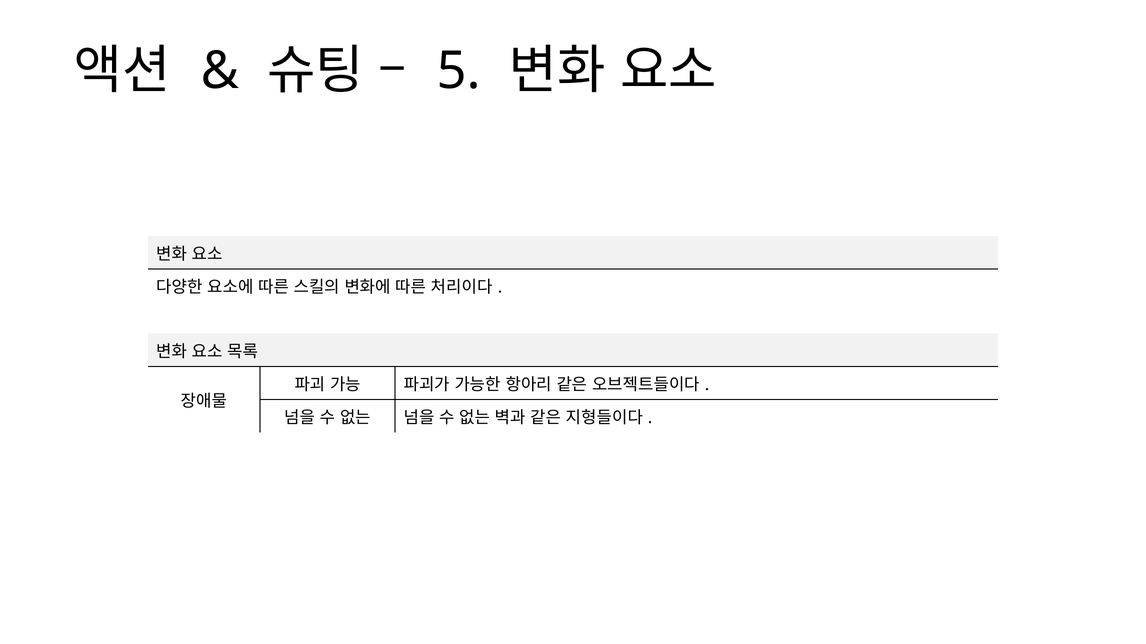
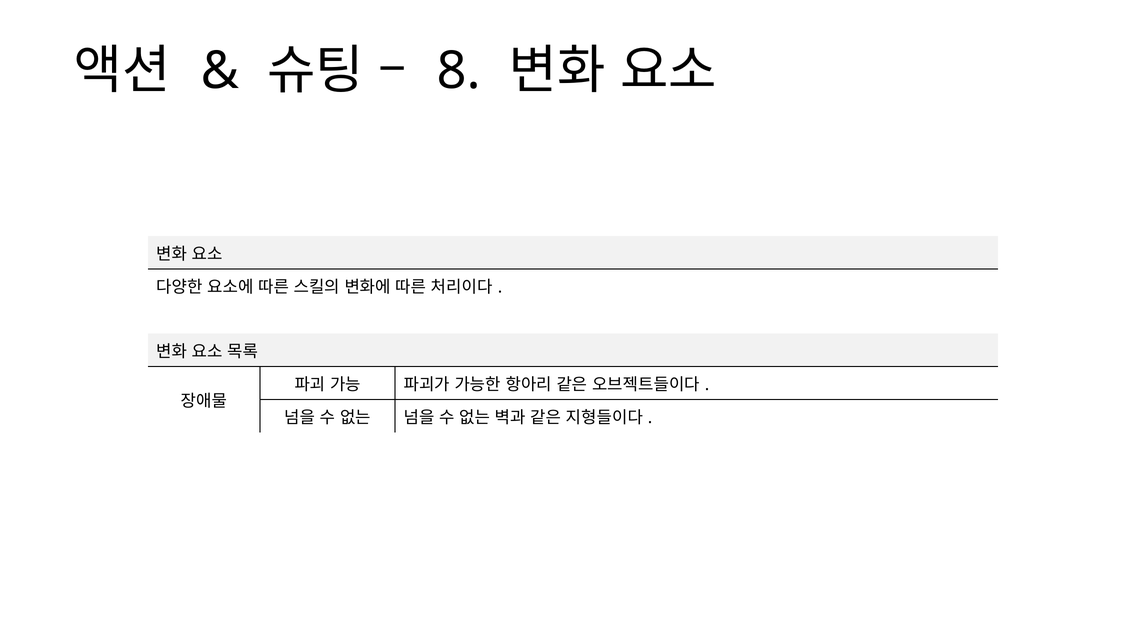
5: 5 -> 8
